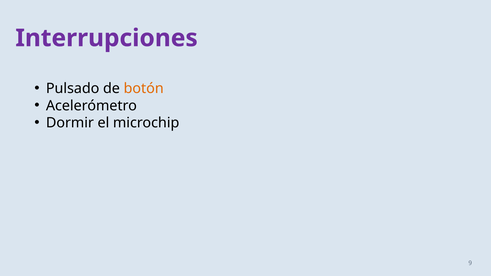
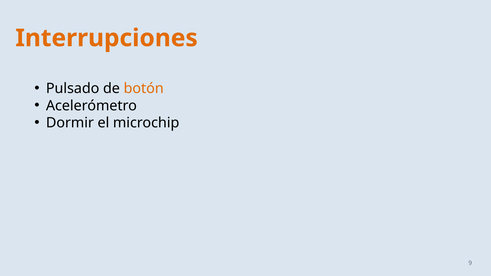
Interrupciones colour: purple -> orange
